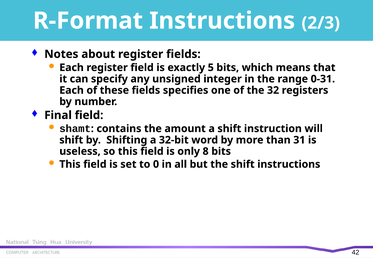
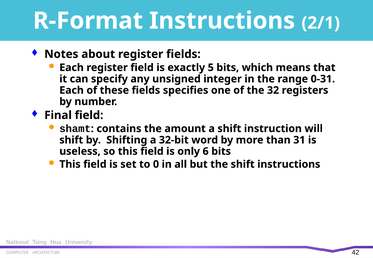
2/3: 2/3 -> 2/1
8: 8 -> 6
